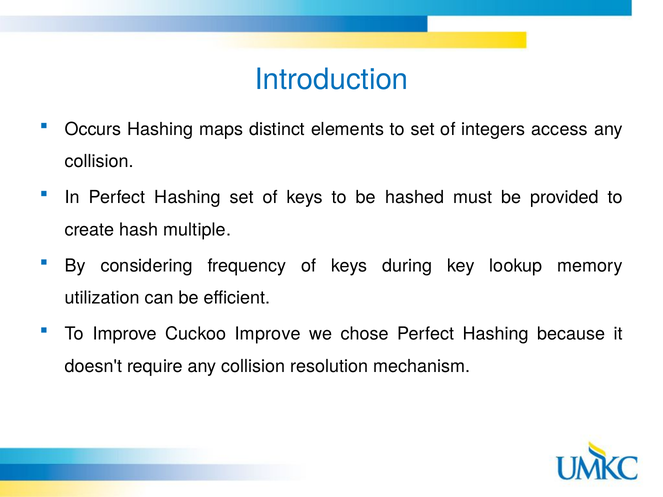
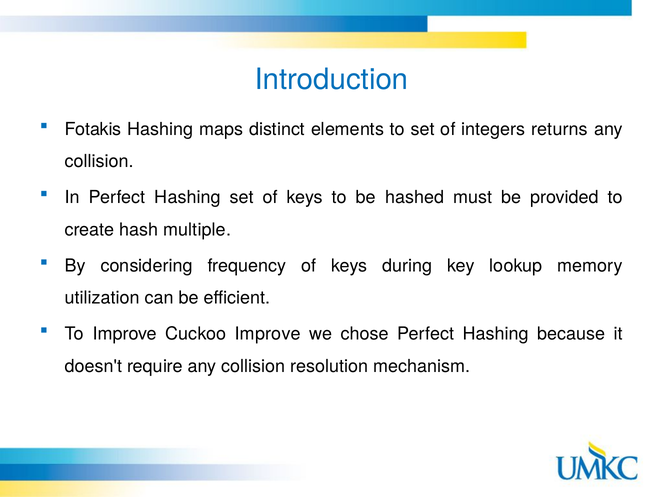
Occurs: Occurs -> Fotakis
access: access -> returns
